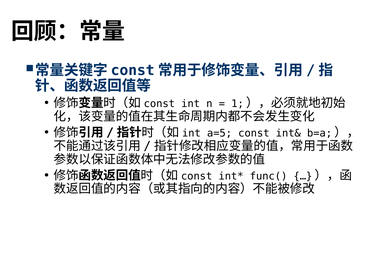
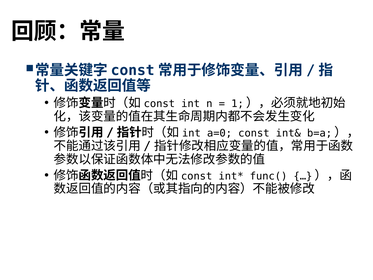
a=5: a=5 -> a=0
